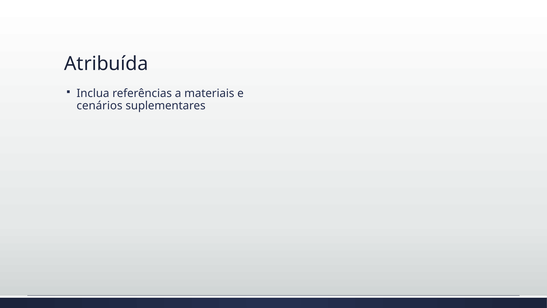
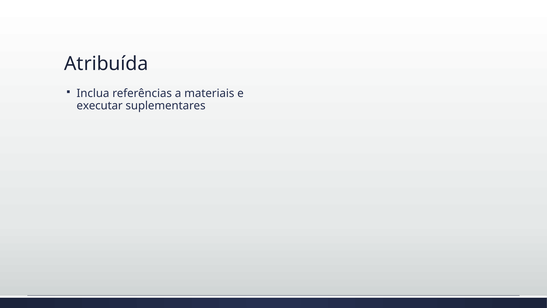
cenários: cenários -> executar
